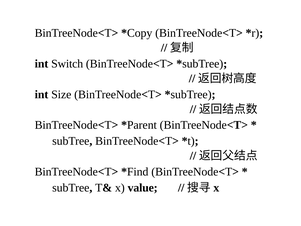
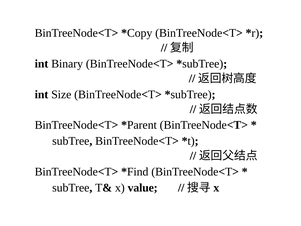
Switch: Switch -> Binary
